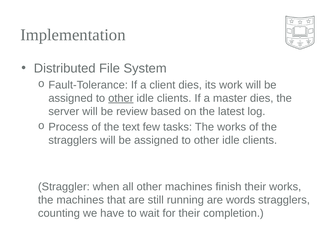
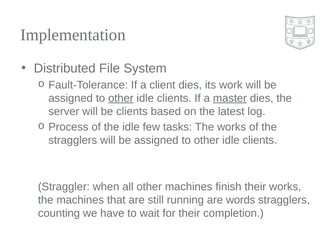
master underline: none -> present
be review: review -> clients
the text: text -> idle
